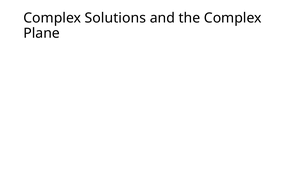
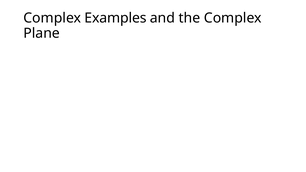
Solutions: Solutions -> Examples
